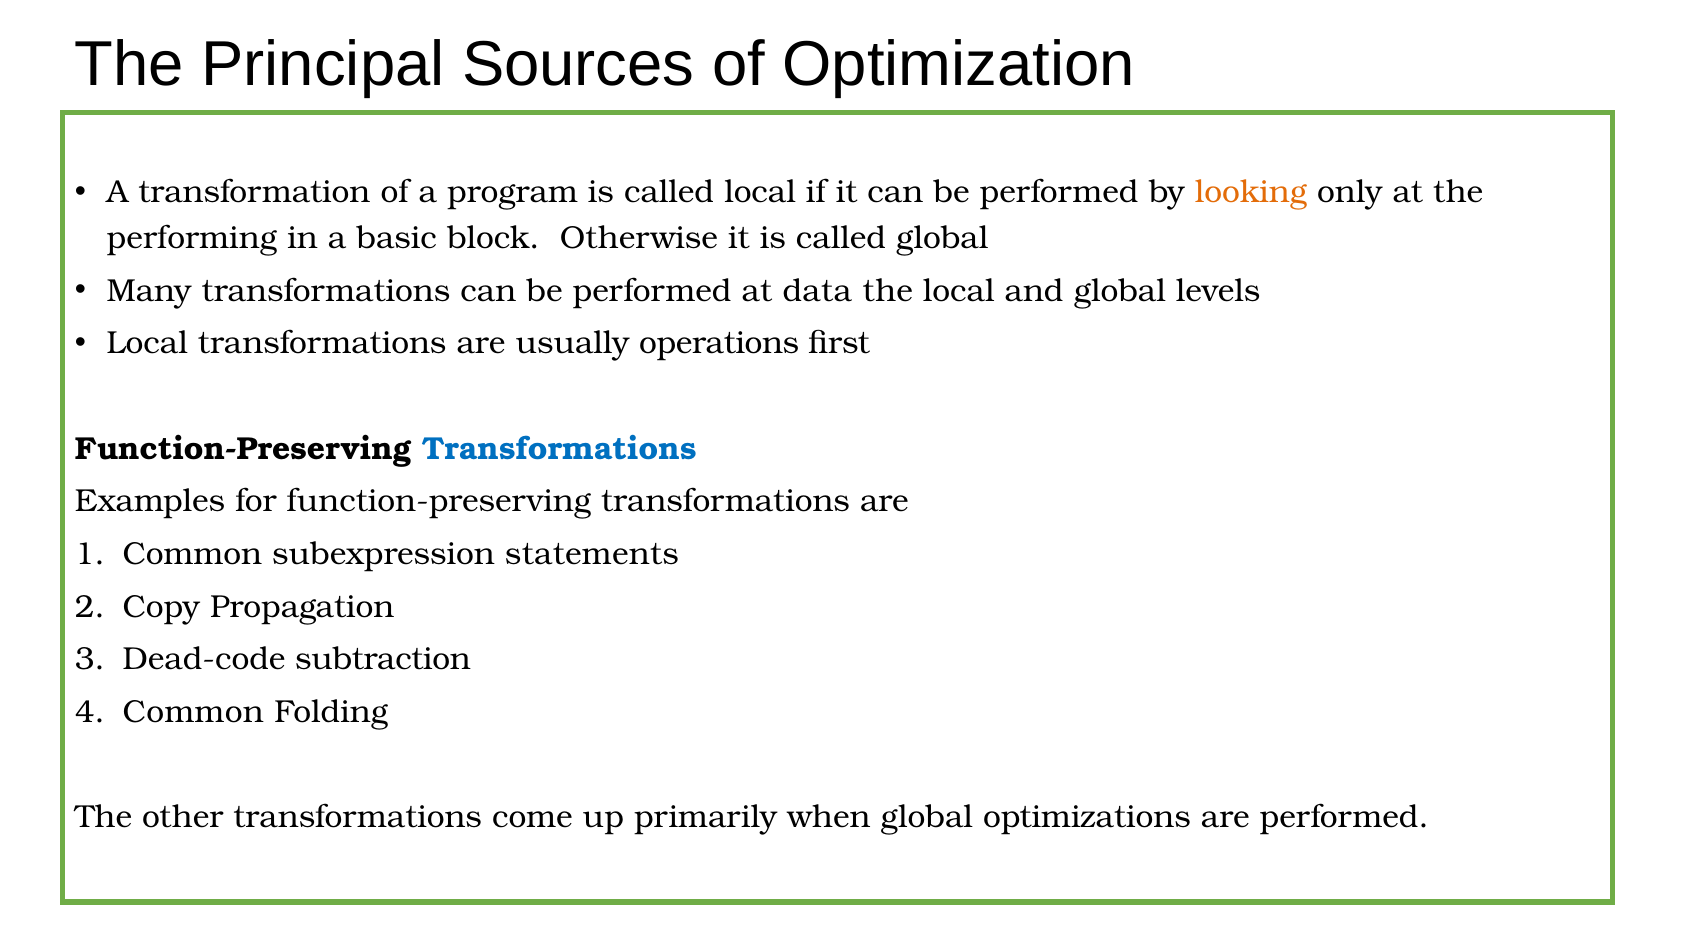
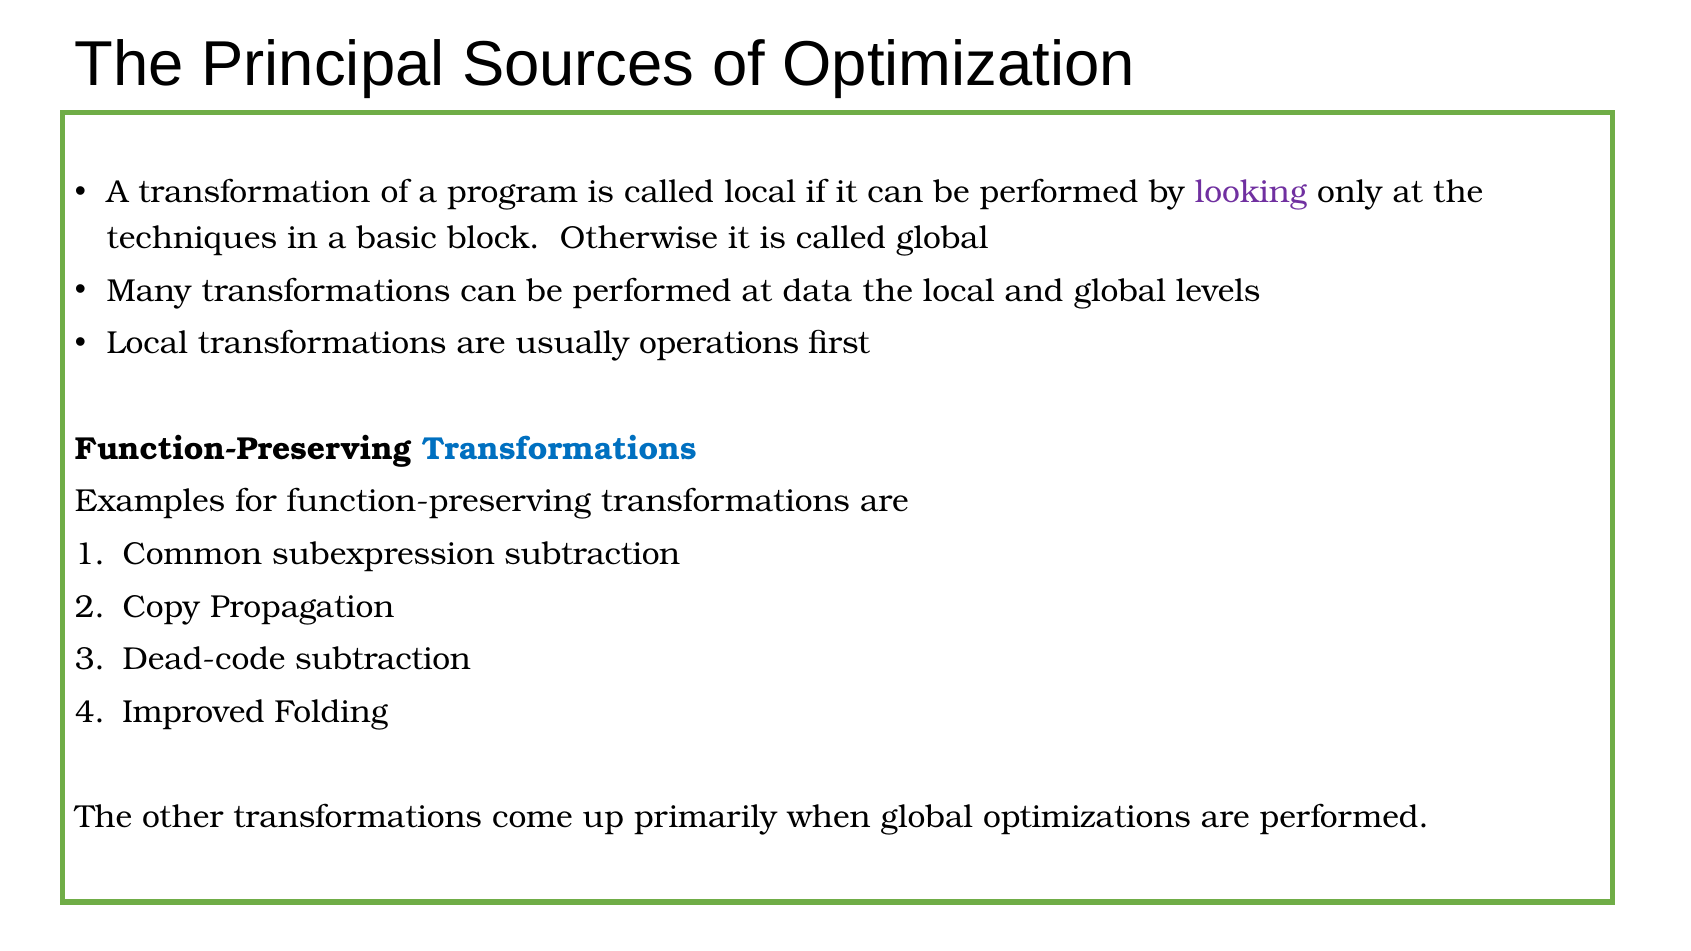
looking colour: orange -> purple
performing: performing -> techniques
subexpression statements: statements -> subtraction
Common at (193, 712): Common -> Improved
